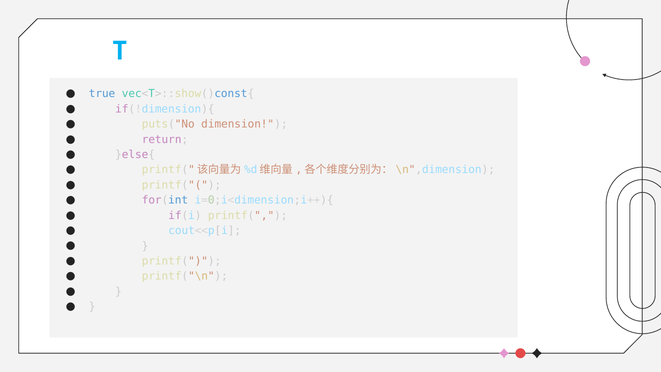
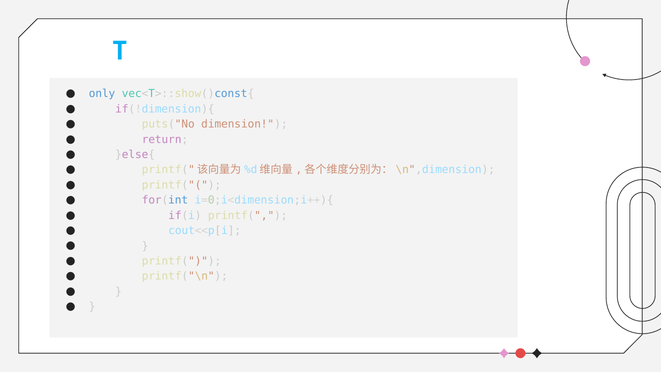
true: true -> only
